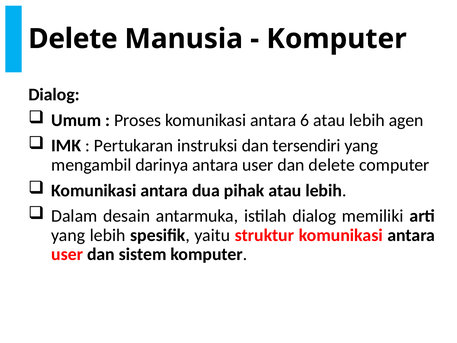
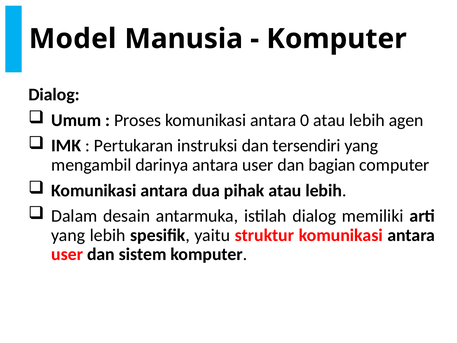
Delete at (73, 39): Delete -> Model
6: 6 -> 0
dan delete: delete -> bagian
